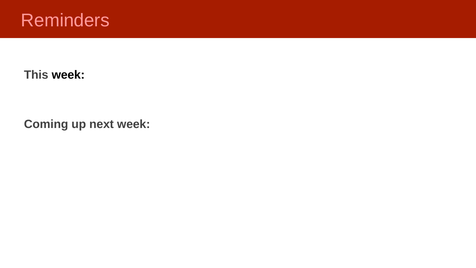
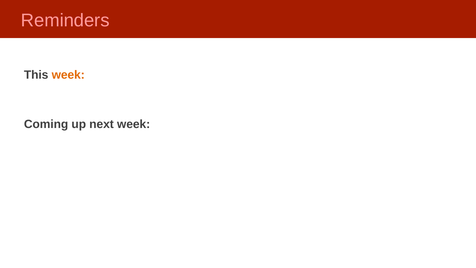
week at (68, 75) colour: black -> orange
